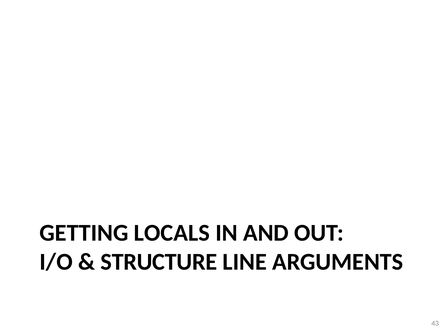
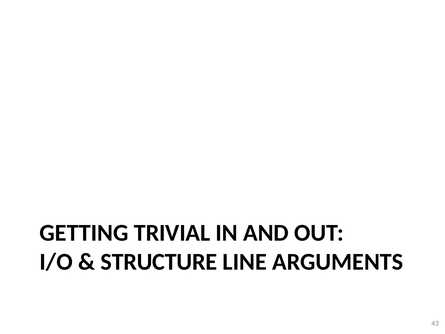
LOCALS: LOCALS -> TRIVIAL
